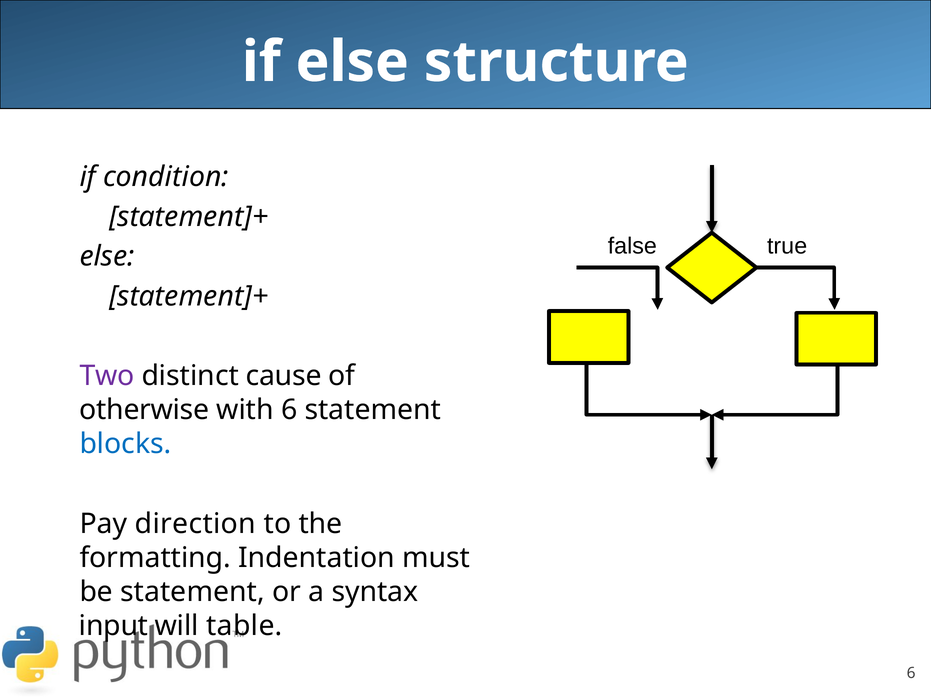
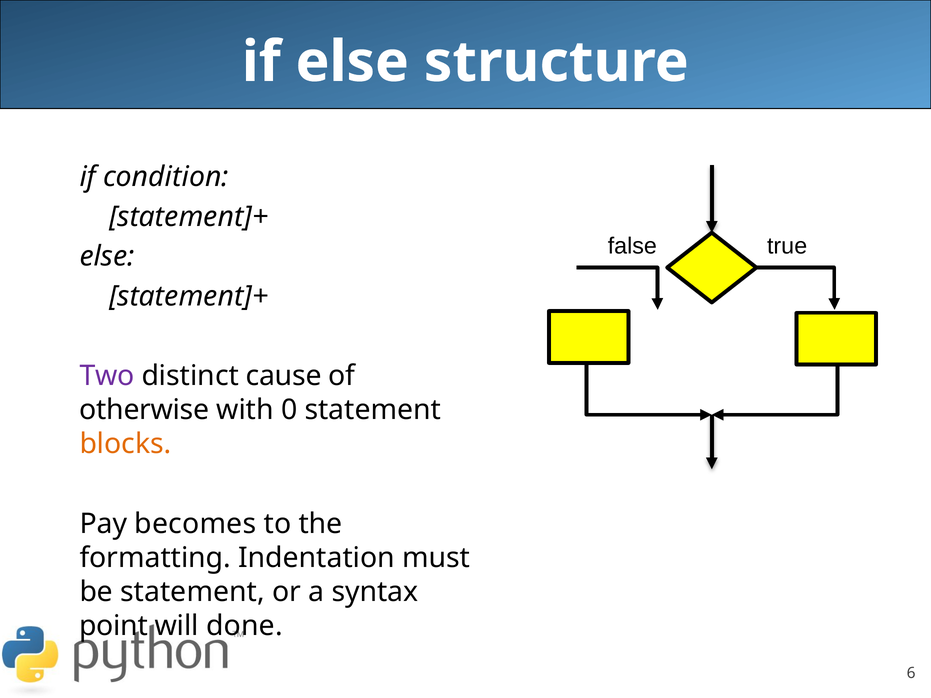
with 6: 6 -> 0
blocks colour: blue -> orange
direction: direction -> becomes
input: input -> point
table: table -> done
